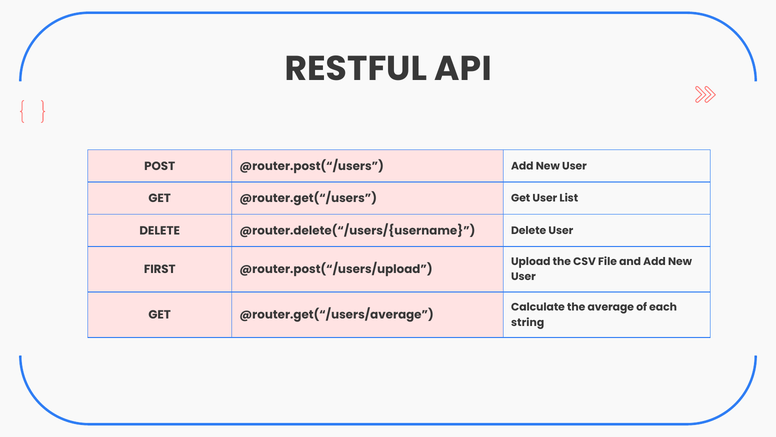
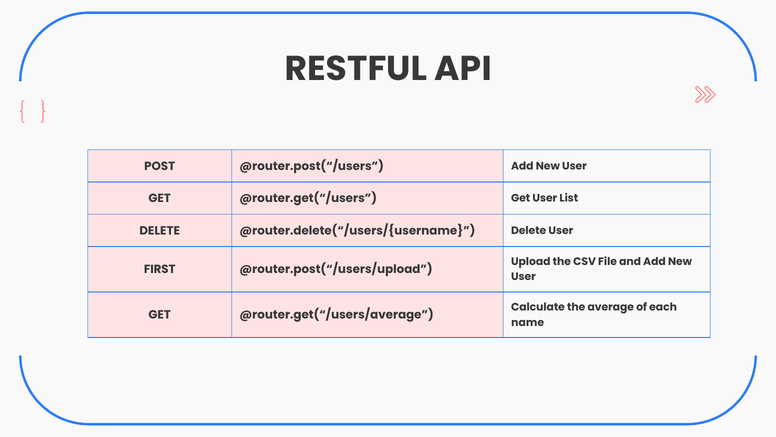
string: string -> name
